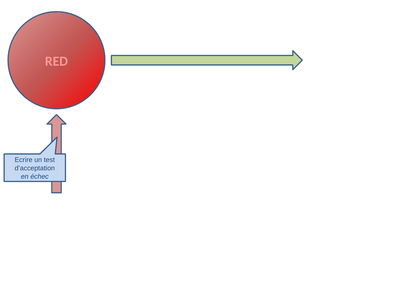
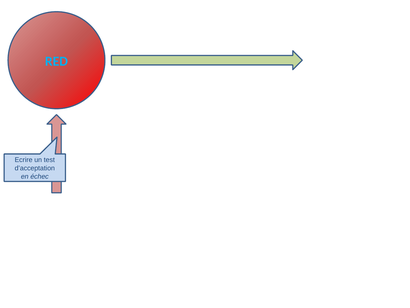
RED colour: pink -> light blue
